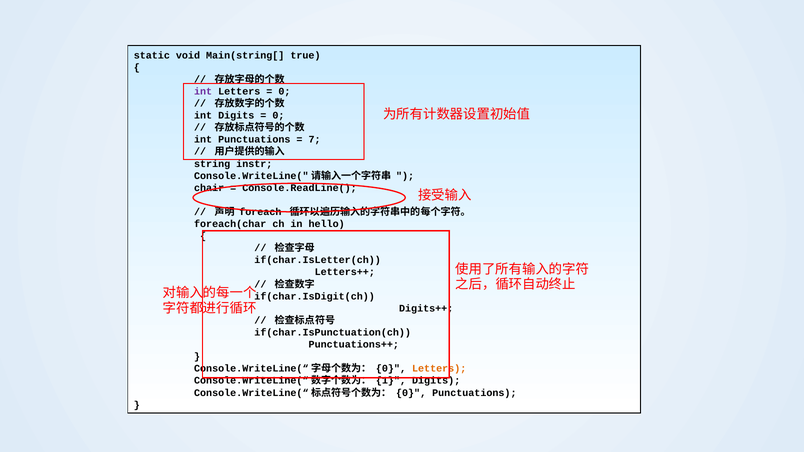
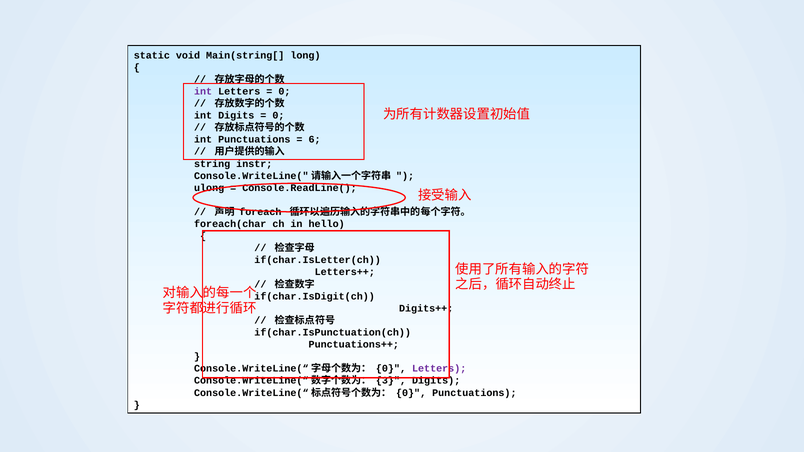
true: true -> long
7: 7 -> 6
chair: chair -> ulong
Letters at (439, 369) colour: orange -> purple
1: 1 -> 3
